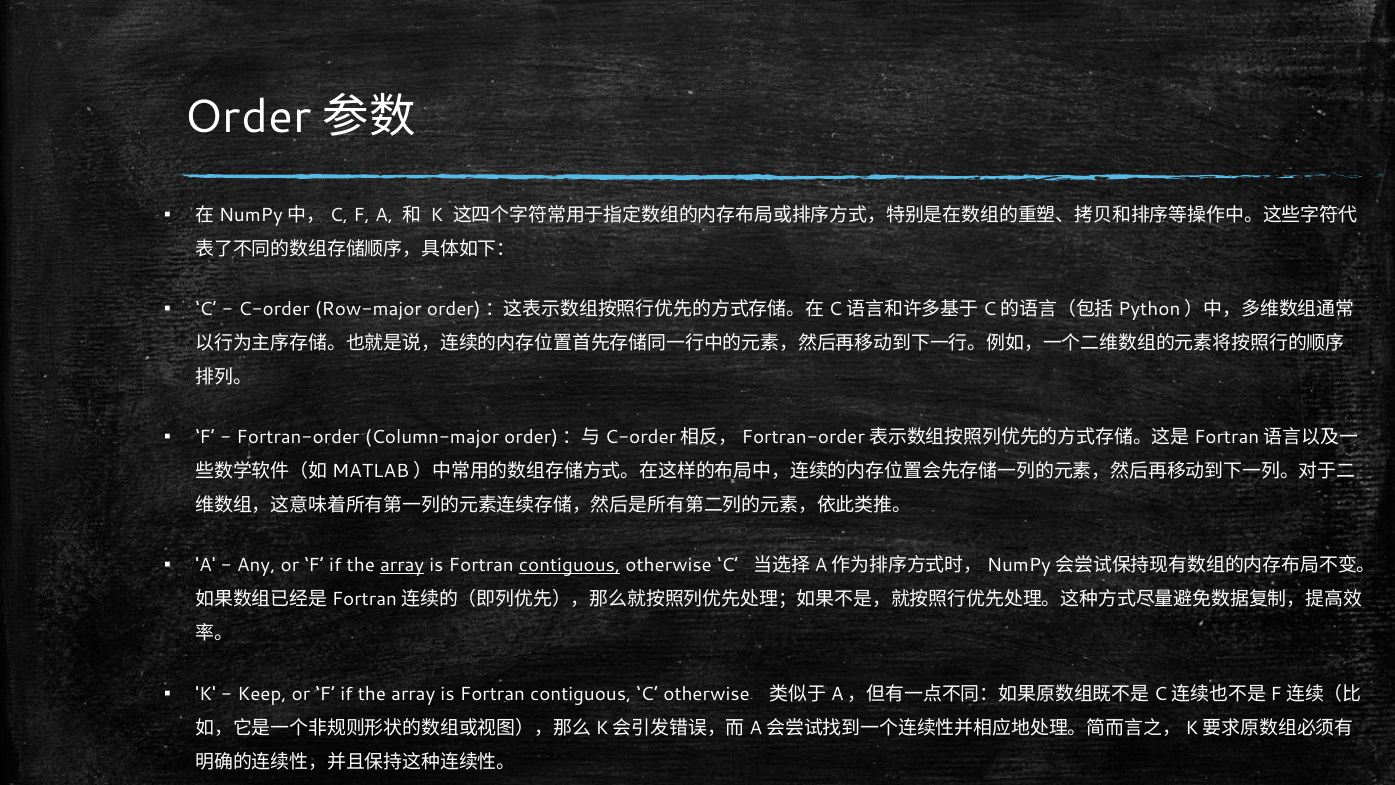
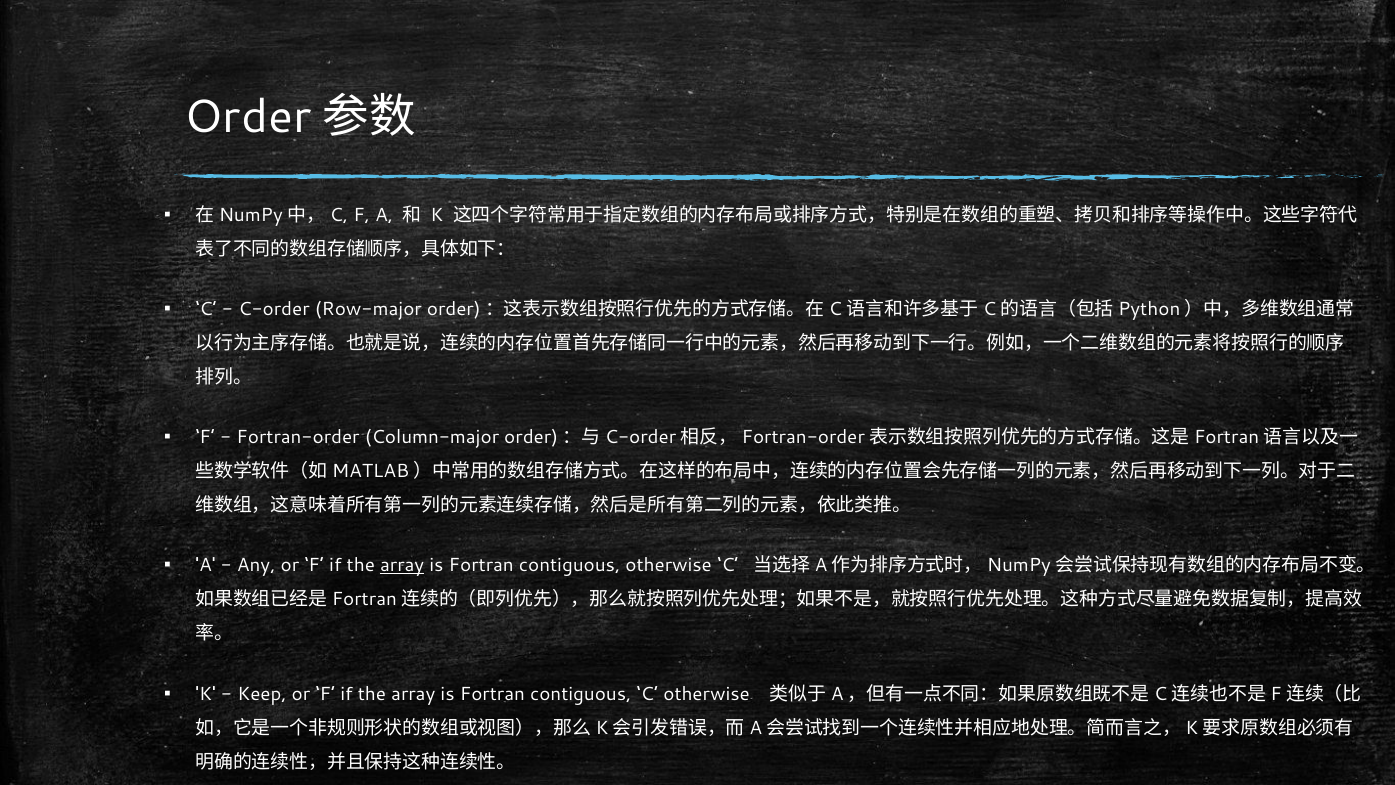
contiguous at (570, 566) underline: present -> none
